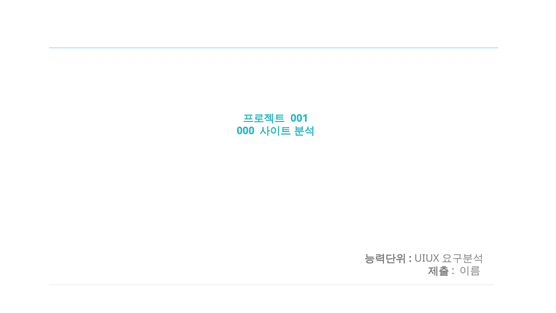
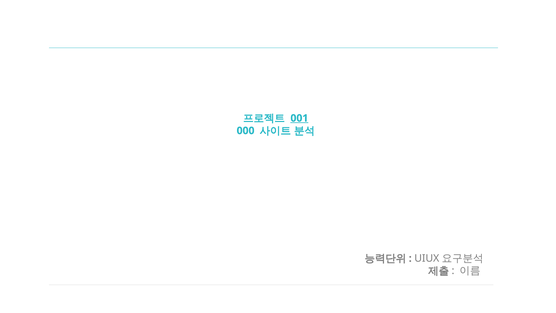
001 underline: none -> present
